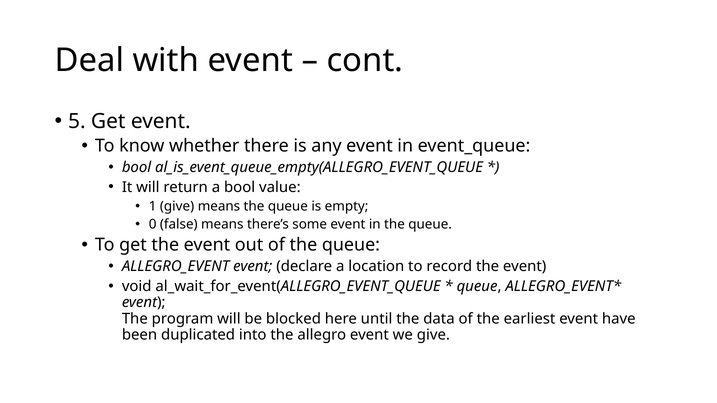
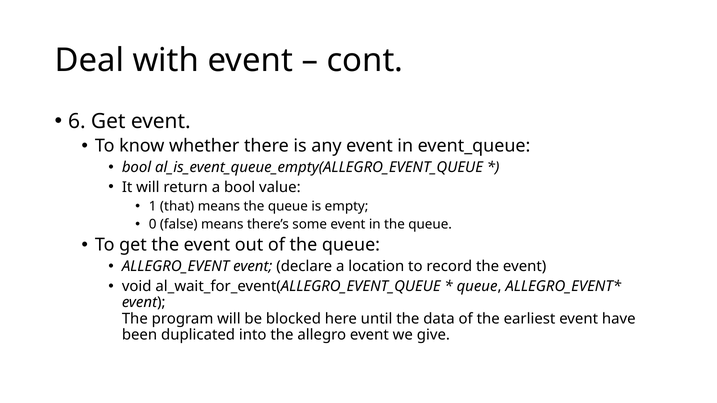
5: 5 -> 6
1 give: give -> that
